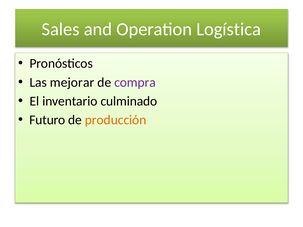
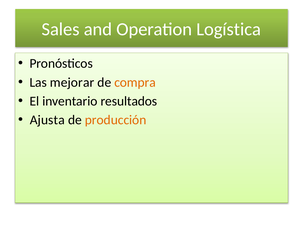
compra colour: purple -> orange
culminado: culminado -> resultados
Futuro: Futuro -> Ajusta
